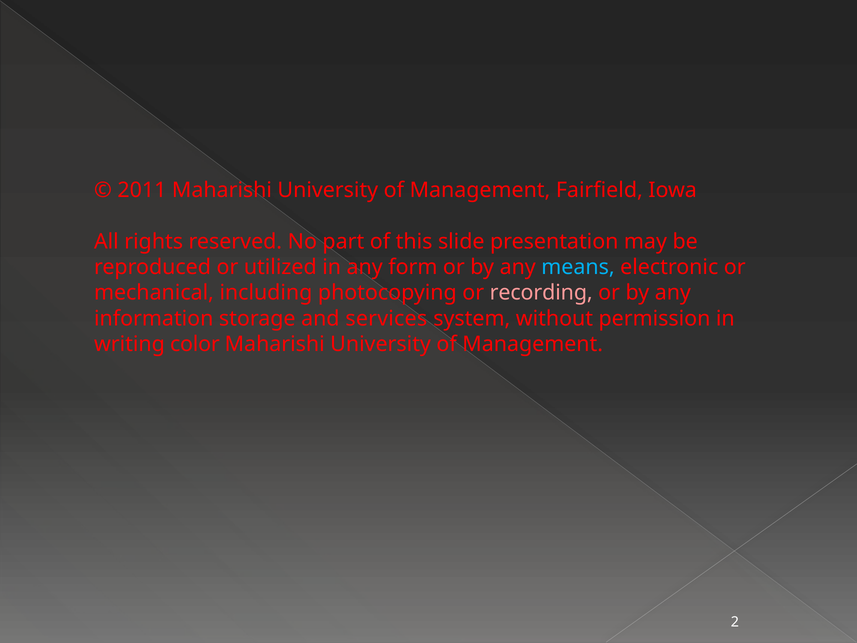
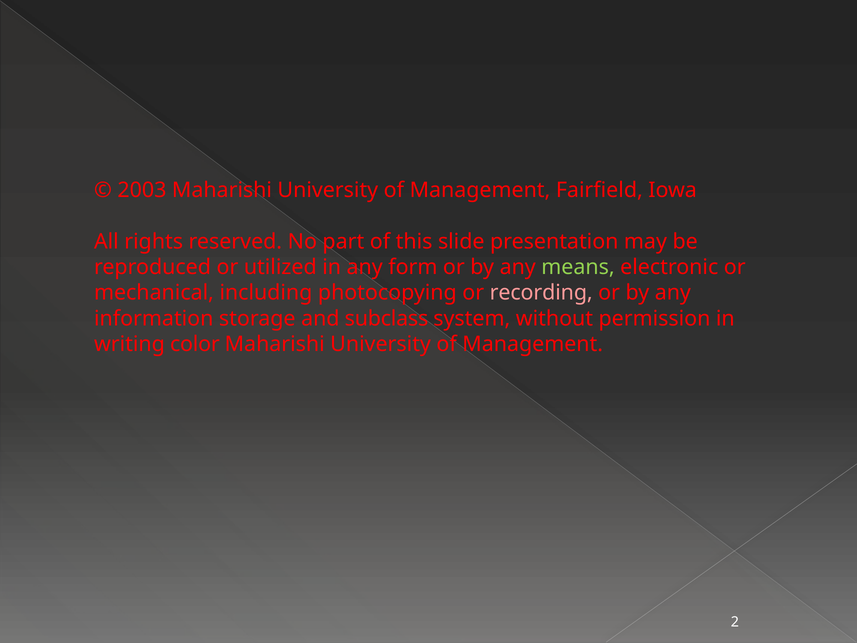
2011: 2011 -> 2003
means colour: light blue -> light green
services: services -> subclass
